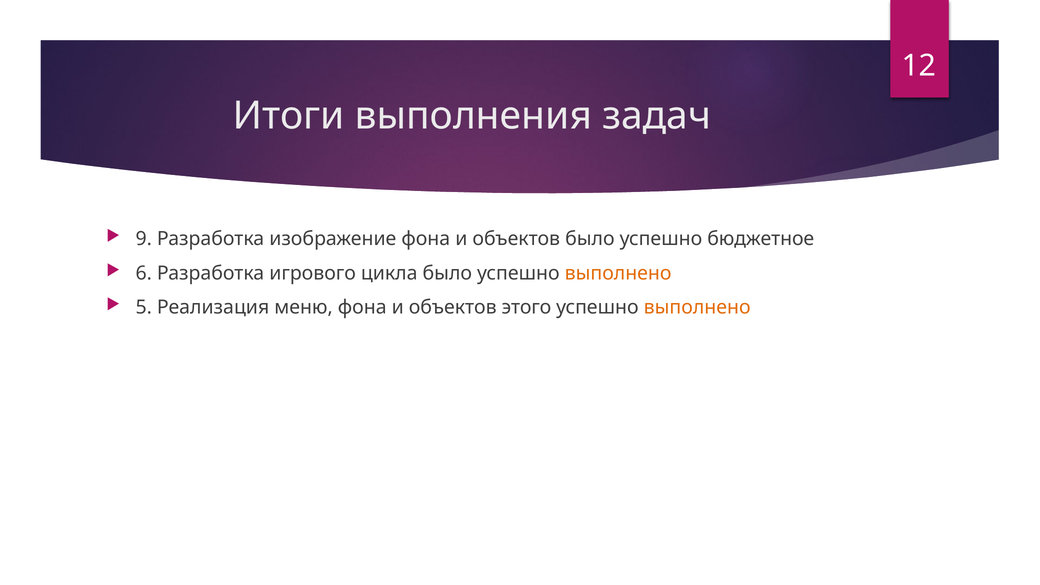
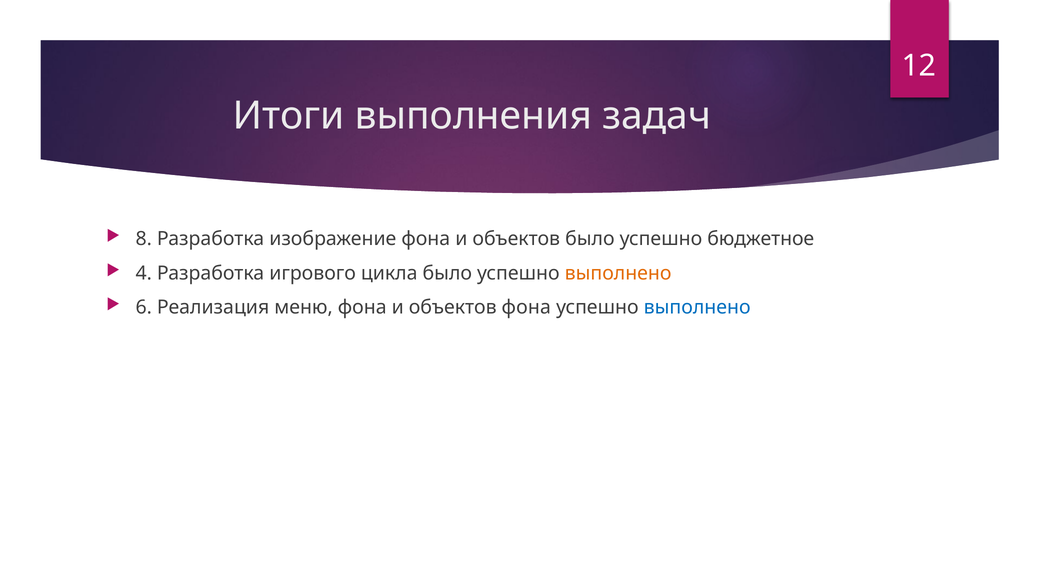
9: 9 -> 8
6: 6 -> 4
5: 5 -> 6
объектов этого: этого -> фона
выполнено at (697, 308) colour: orange -> blue
